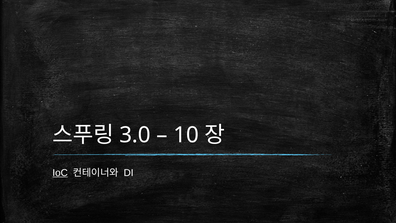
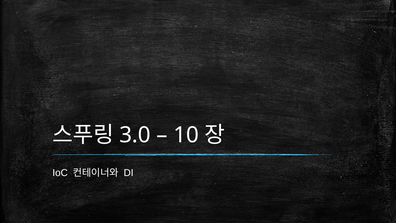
IoC underline: present -> none
